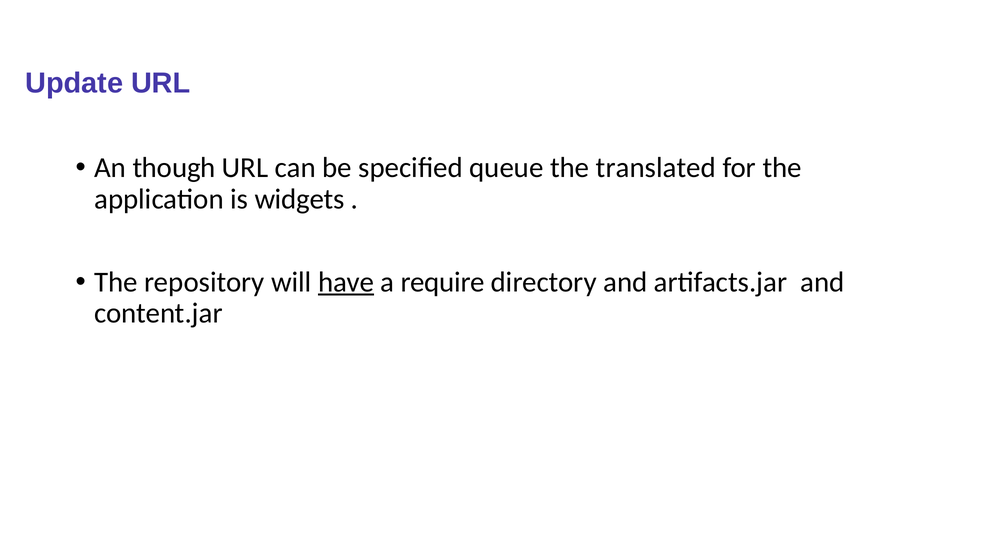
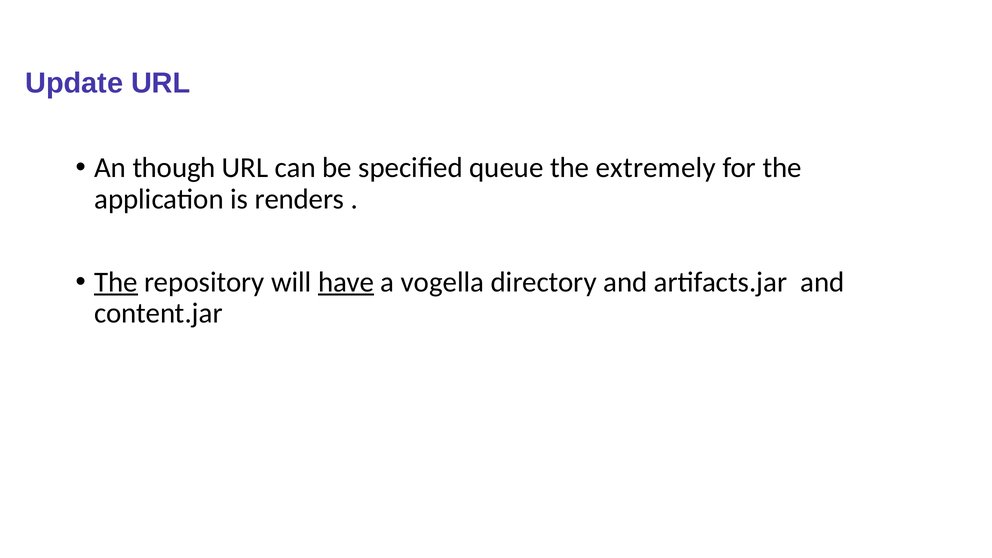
translated: translated -> extremely
widgets: widgets -> renders
The at (116, 282) underline: none -> present
require: require -> vogella
